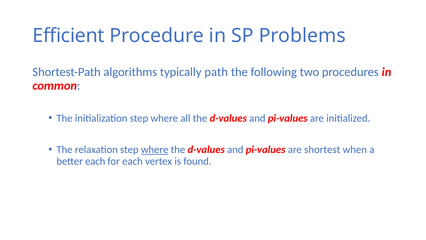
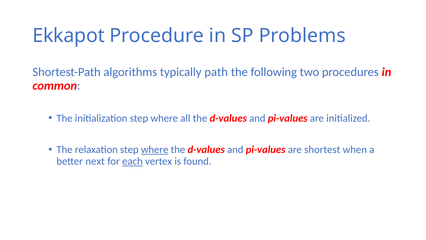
Efficient: Efficient -> Ekkapot
better each: each -> next
each at (132, 161) underline: none -> present
